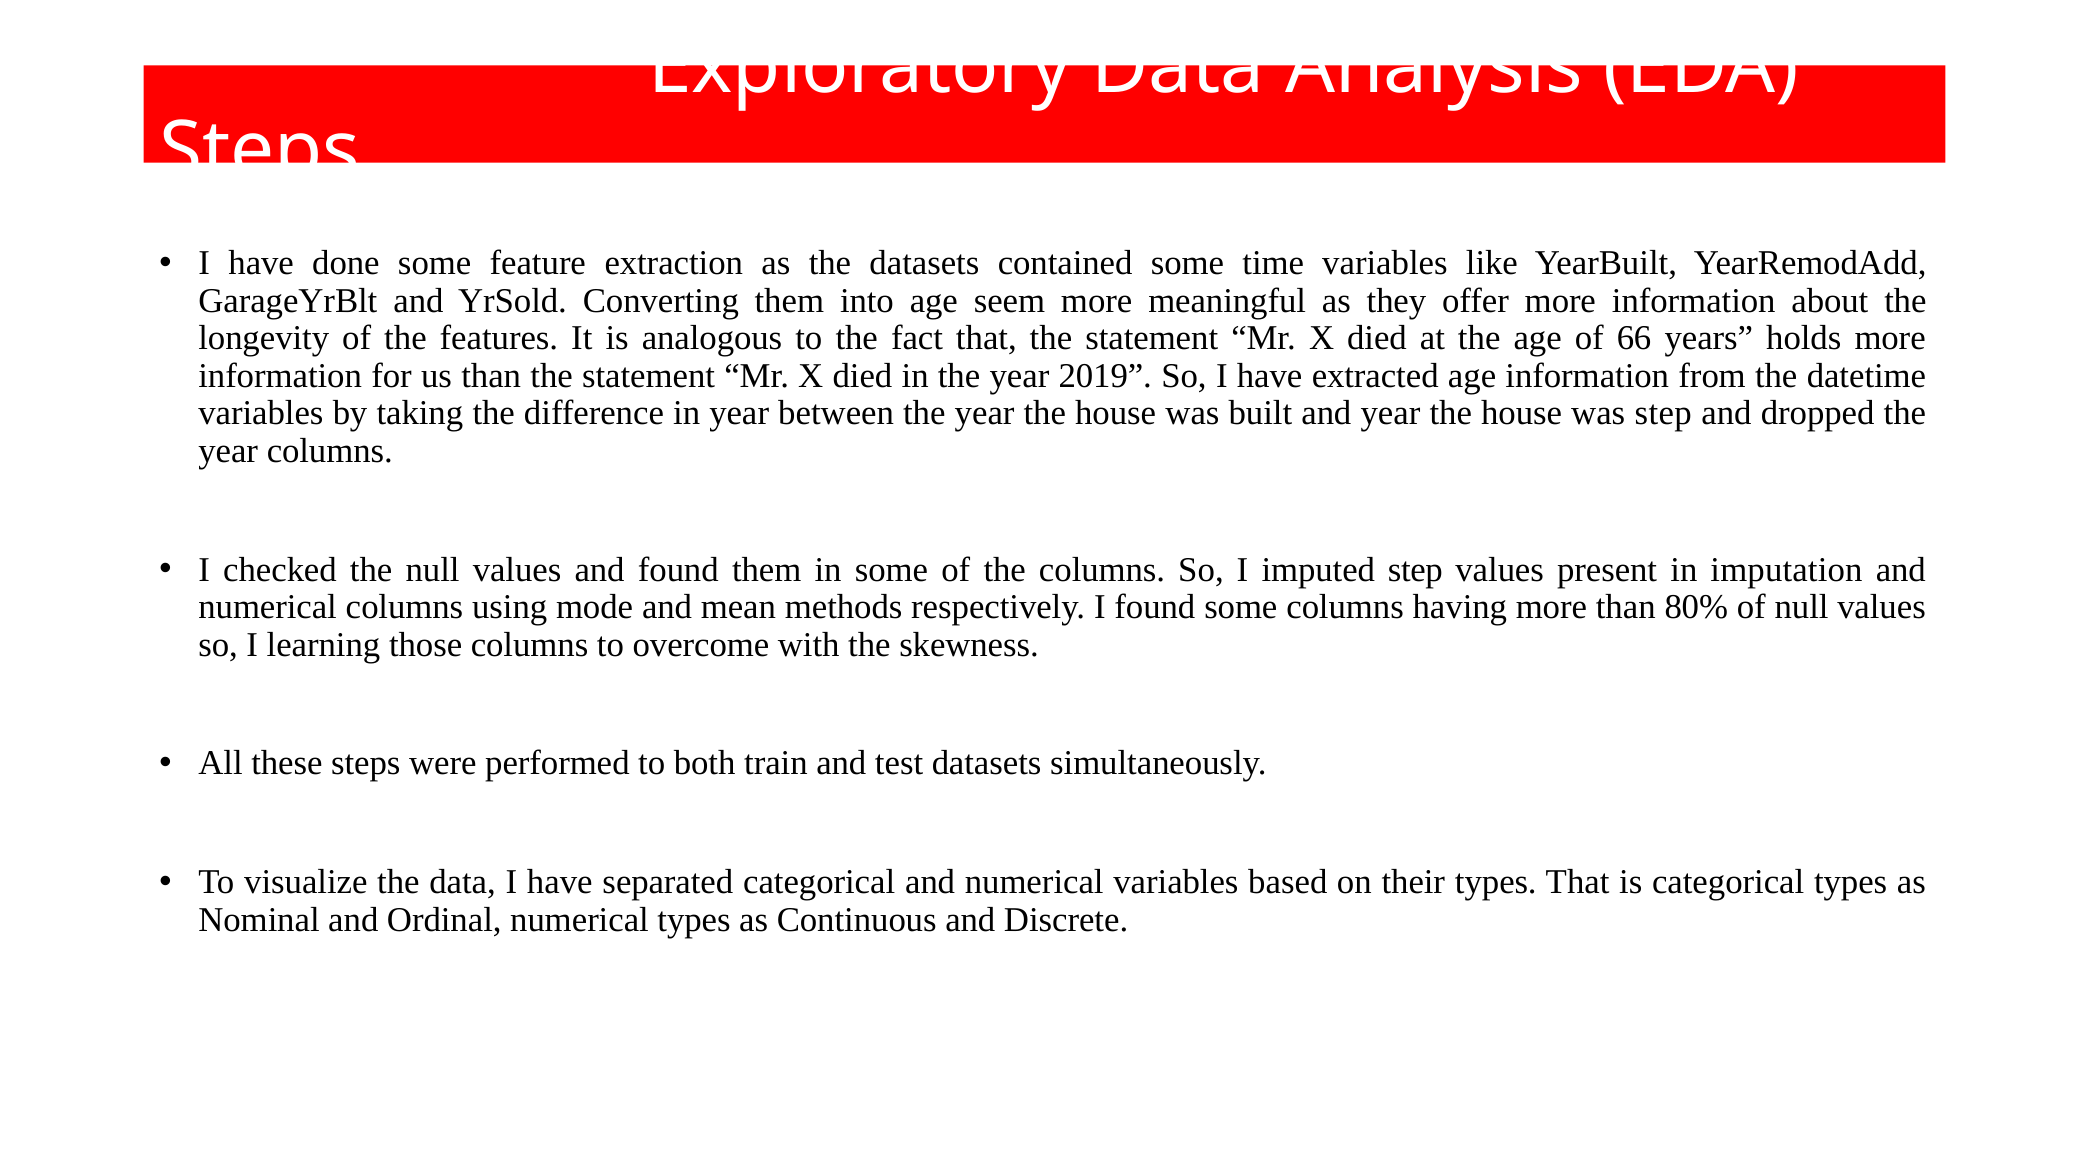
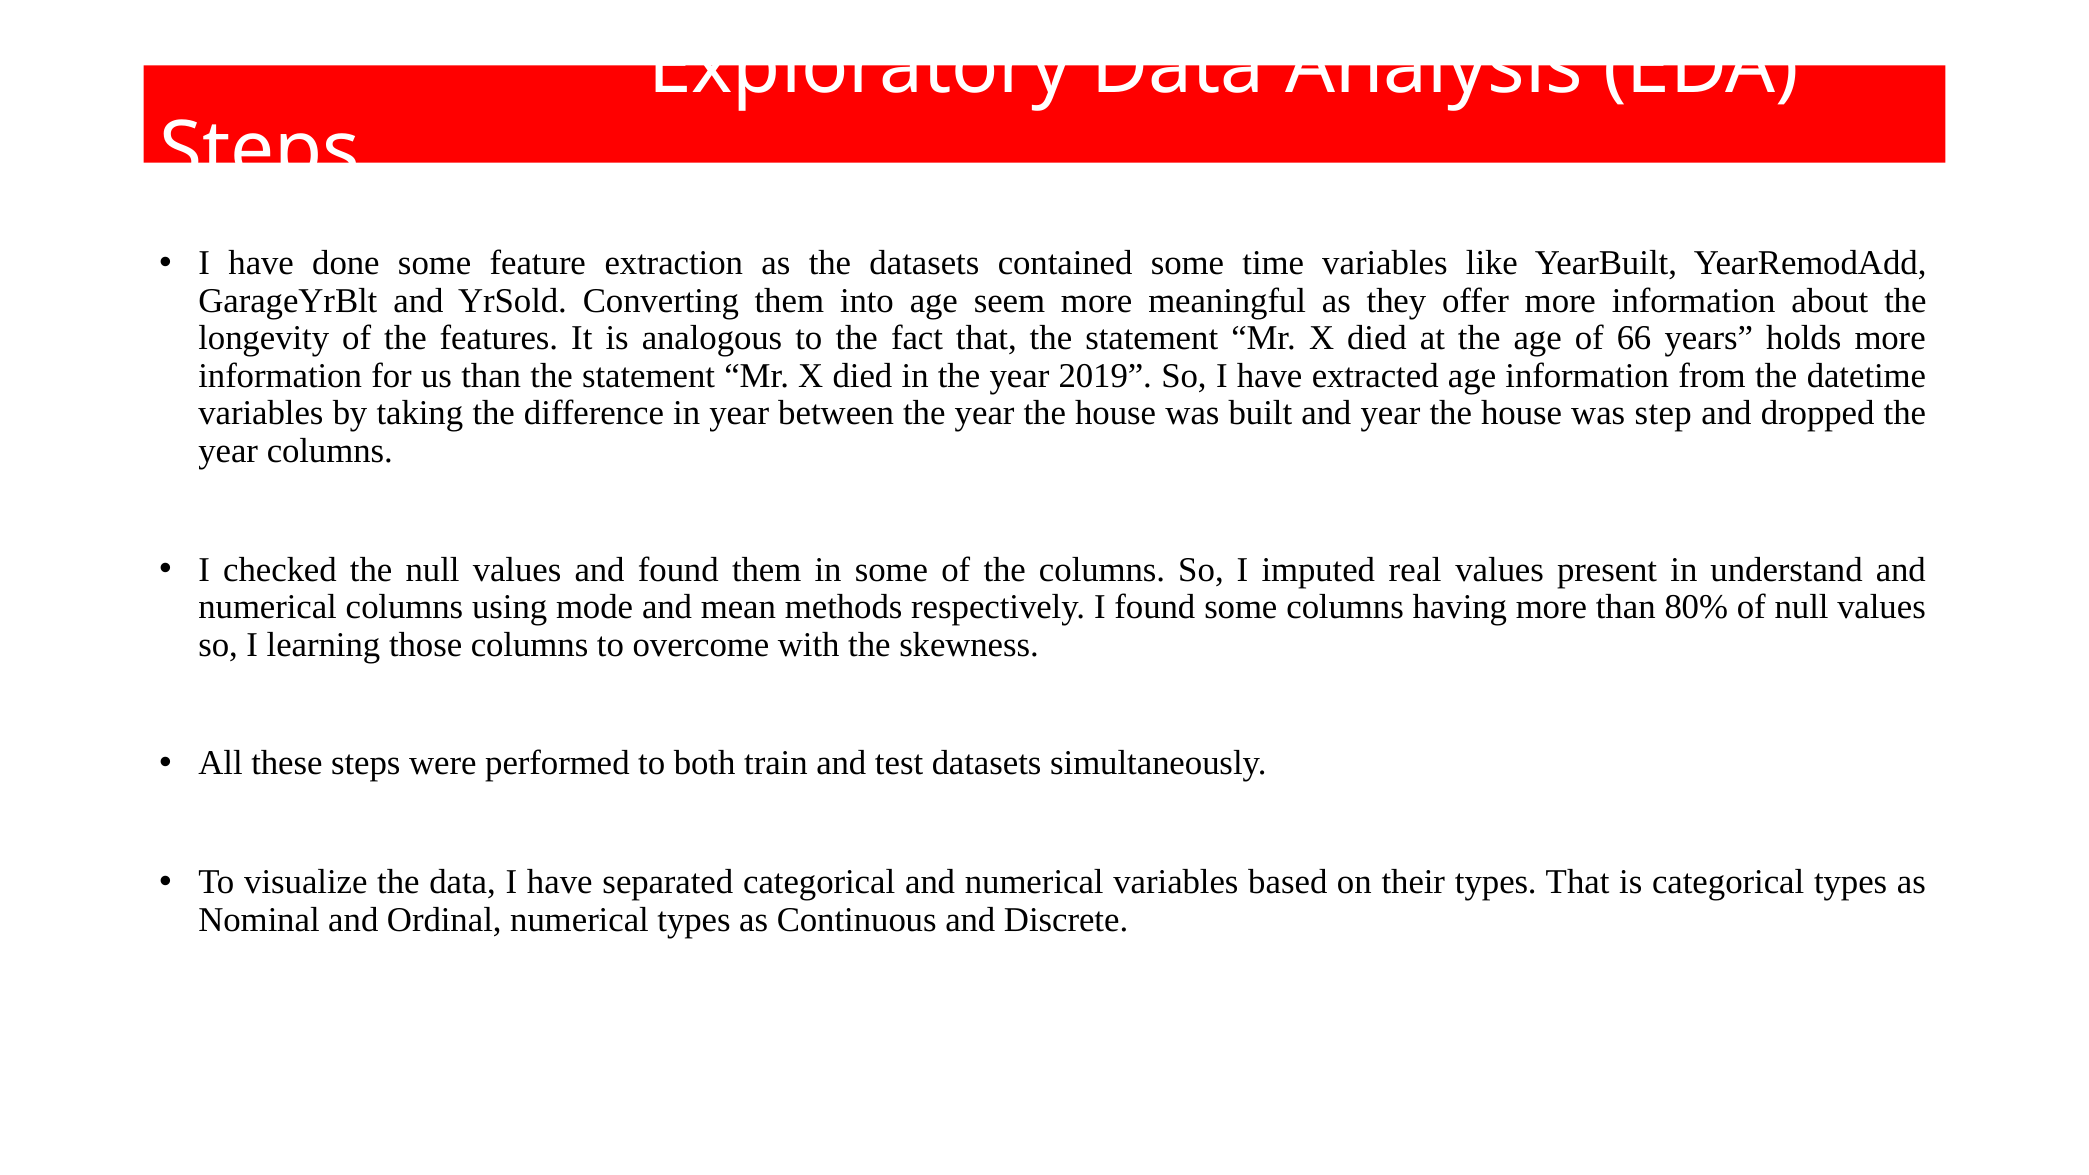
imputed step: step -> real
imputation: imputation -> understand
